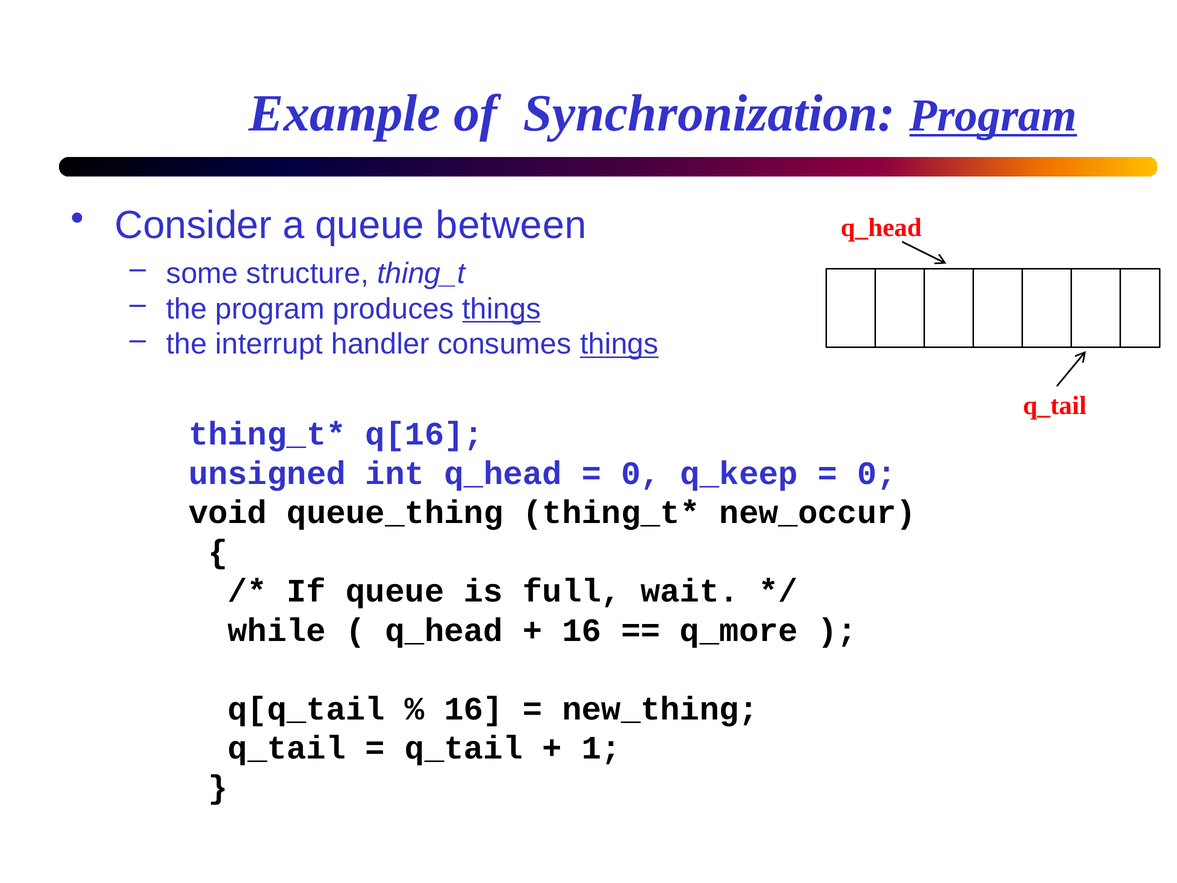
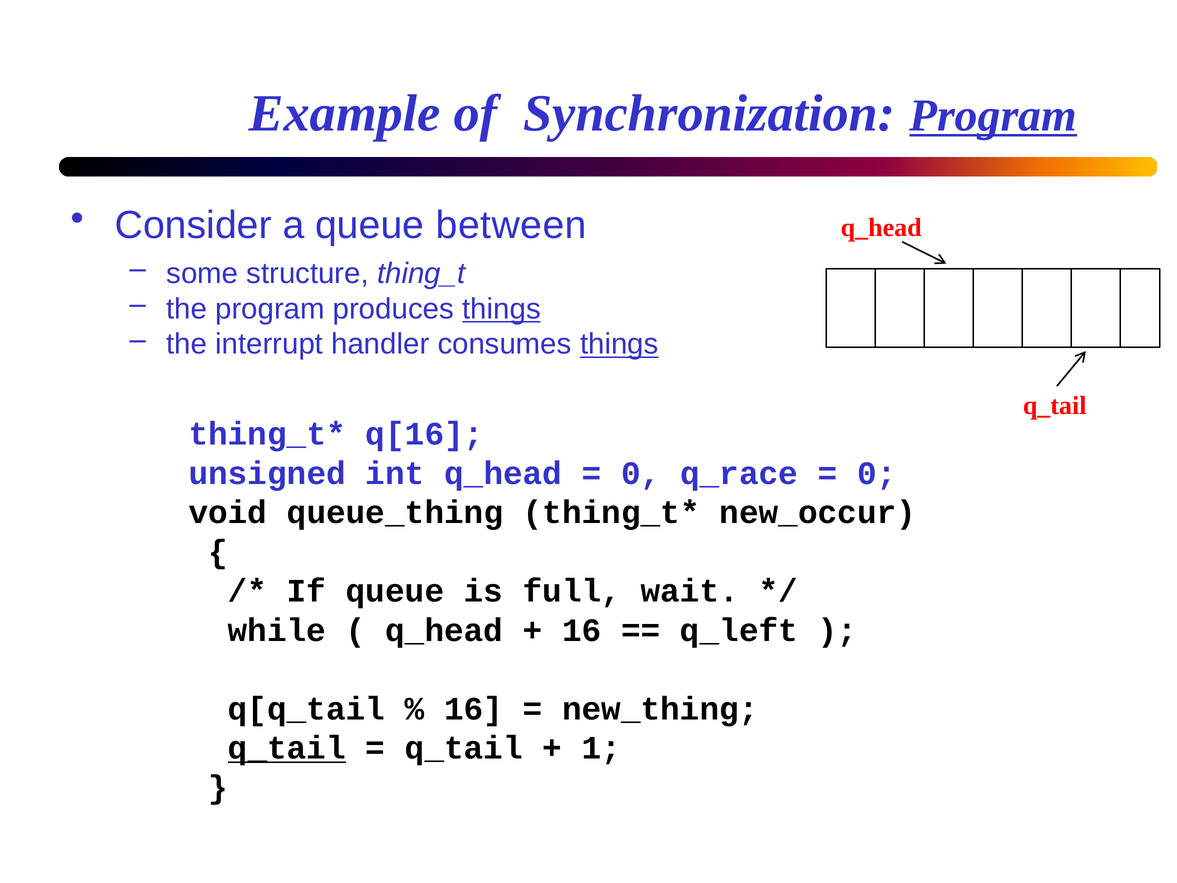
q_keep: q_keep -> q_race
q_more: q_more -> q_left
q_tail at (287, 748) underline: none -> present
